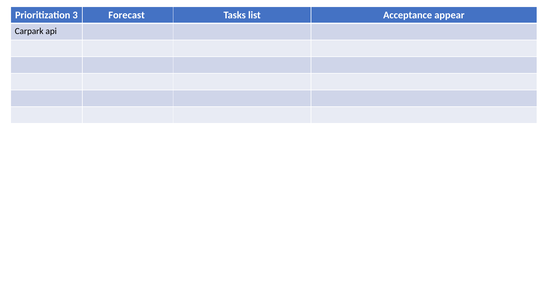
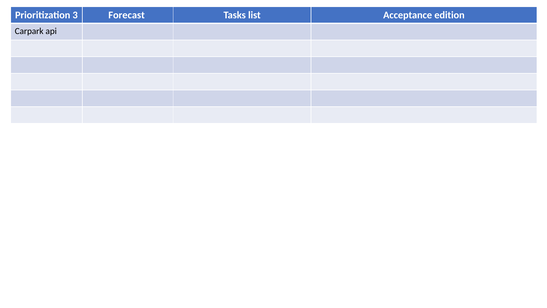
appear: appear -> edition
